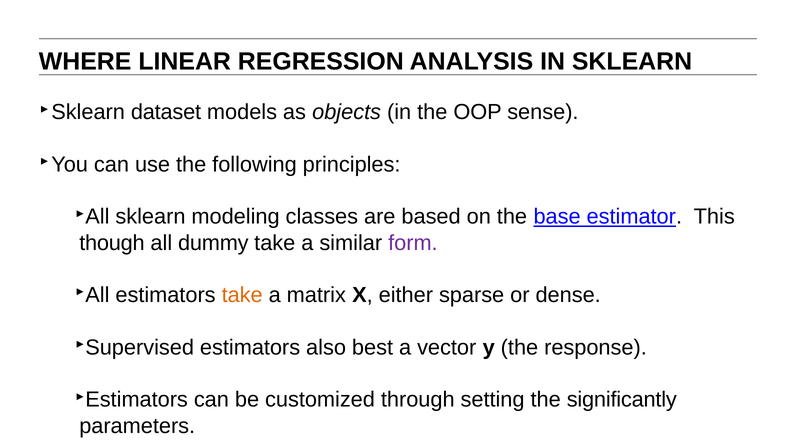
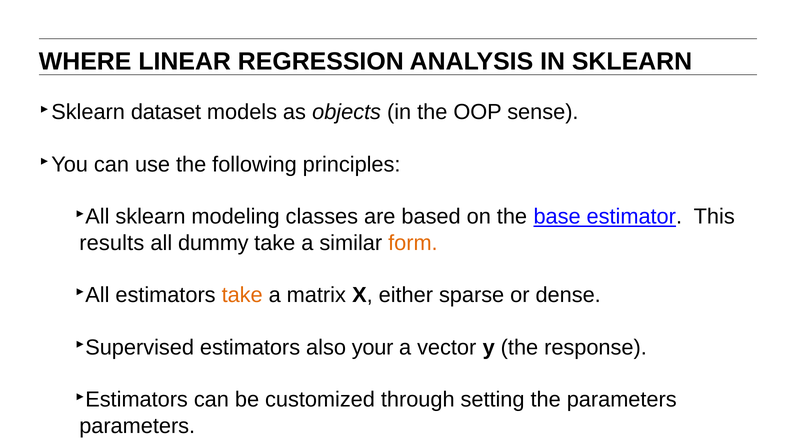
though: though -> results
form colour: purple -> orange
best: best -> your
the significantly: significantly -> parameters
